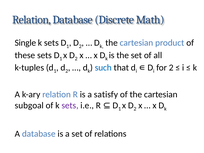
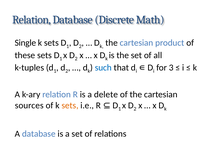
for 2: 2 -> 3
satisfy: satisfy -> delete
subgoal: subgoal -> sources
sets at (70, 105) colour: purple -> orange
